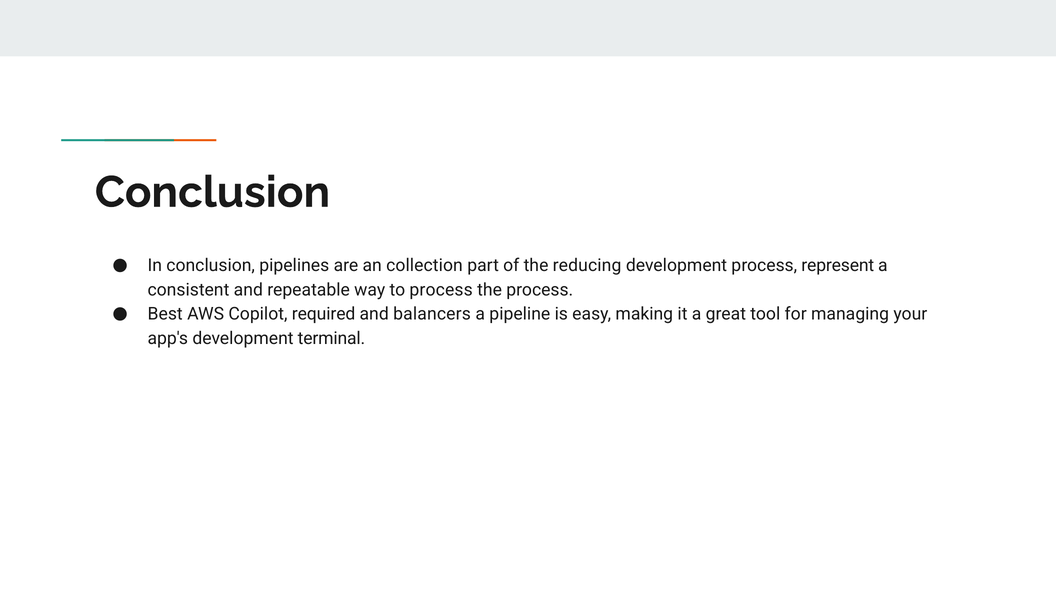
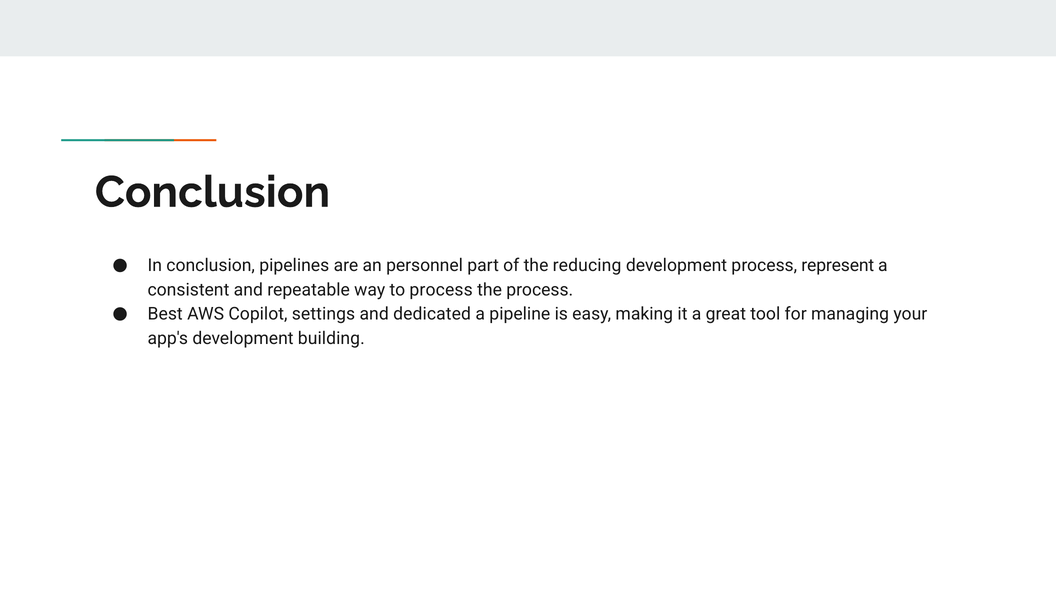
collection: collection -> personnel
required: required -> settings
balancers: balancers -> dedicated
terminal: terminal -> building
